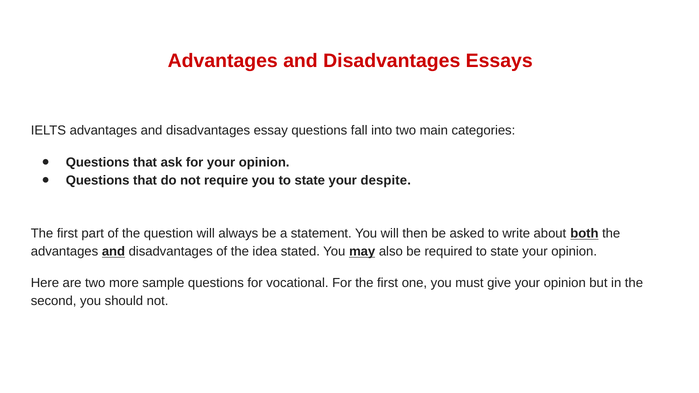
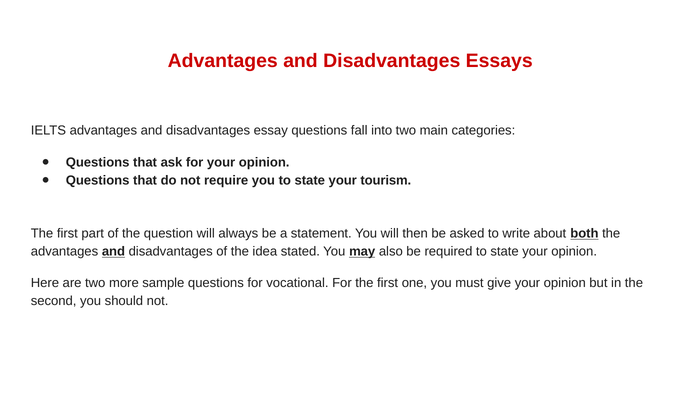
despite: despite -> tourism
